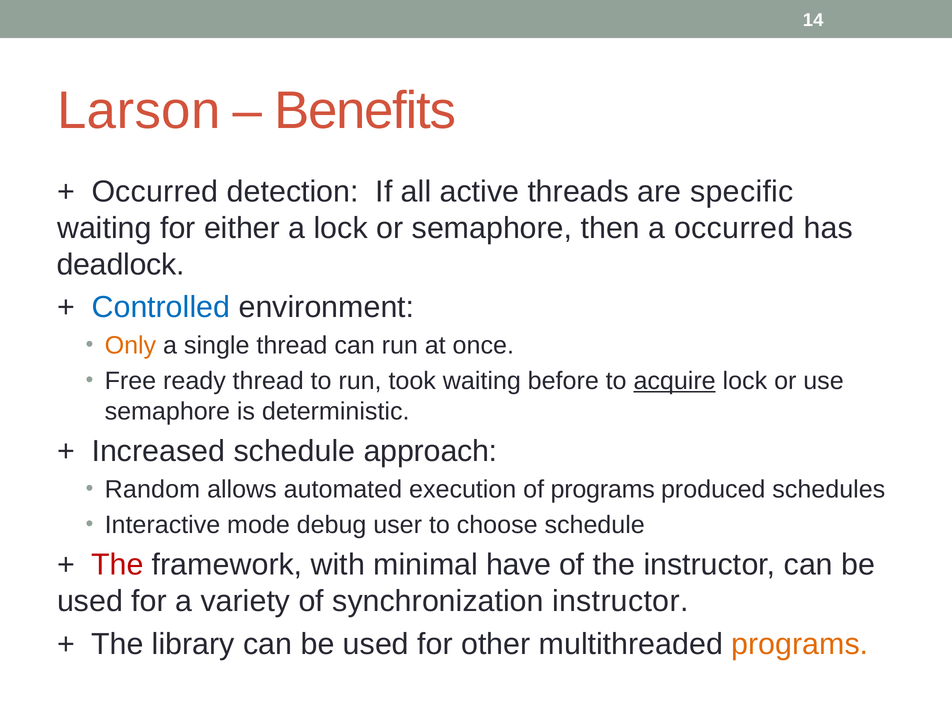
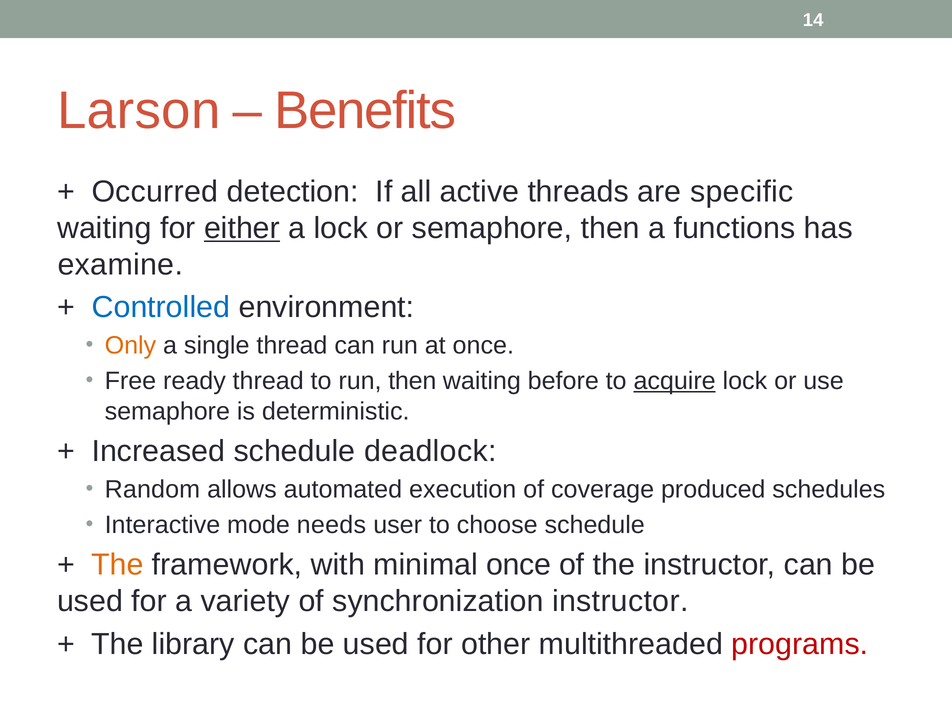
either underline: none -> present
a occurred: occurred -> functions
deadlock: deadlock -> examine
run took: took -> then
approach: approach -> deadlock
of programs: programs -> coverage
debug: debug -> needs
The at (117, 565) colour: red -> orange
minimal have: have -> once
programs at (800, 644) colour: orange -> red
